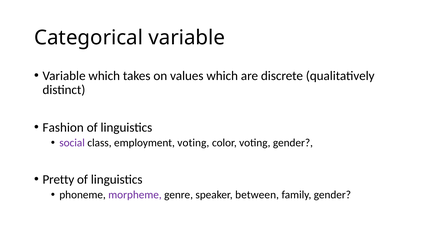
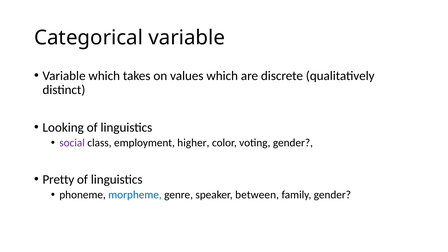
Fashion: Fashion -> Looking
employment voting: voting -> higher
morpheme colour: purple -> blue
